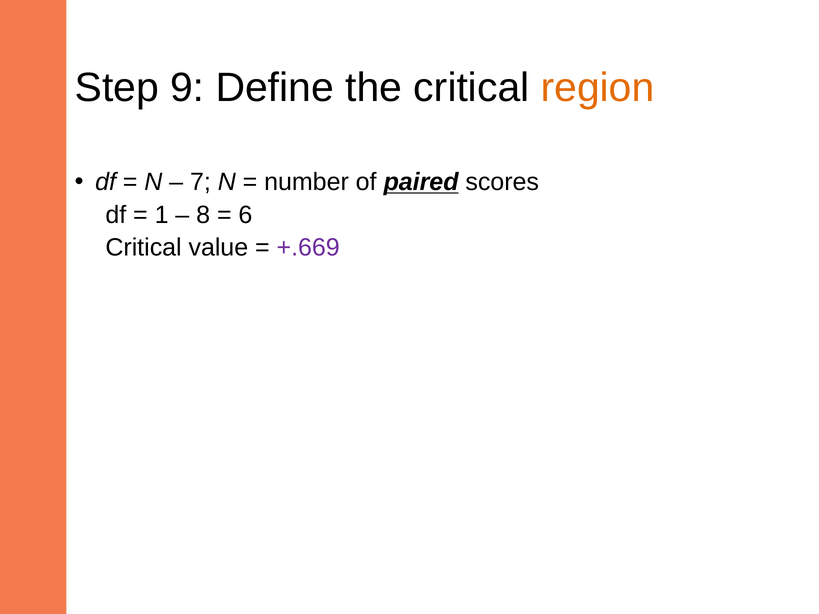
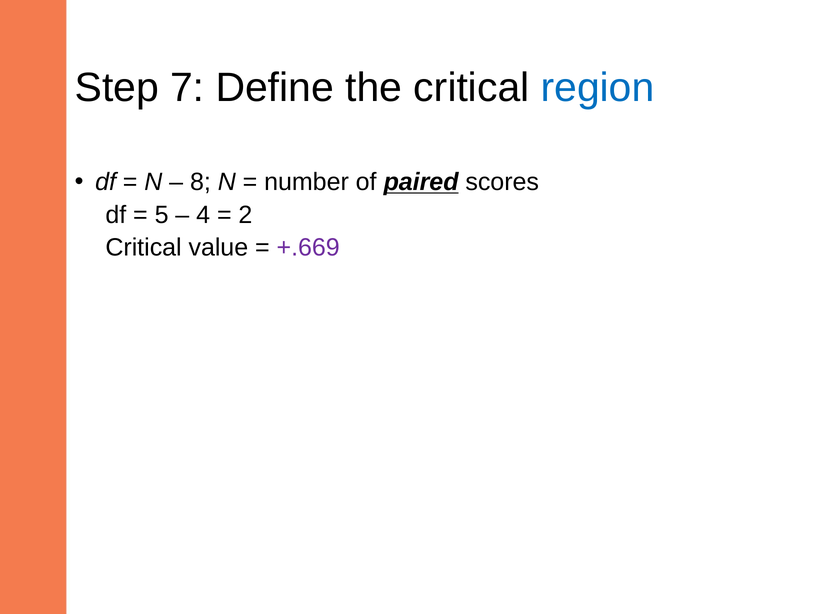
9: 9 -> 7
region colour: orange -> blue
7: 7 -> 8
1: 1 -> 5
8: 8 -> 4
6: 6 -> 2
